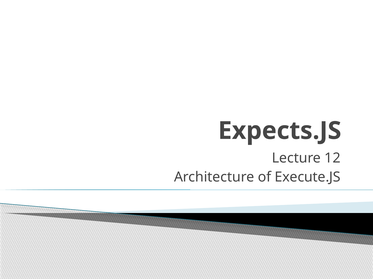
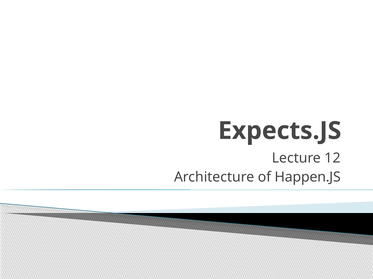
Execute.JS: Execute.JS -> Happen.JS
